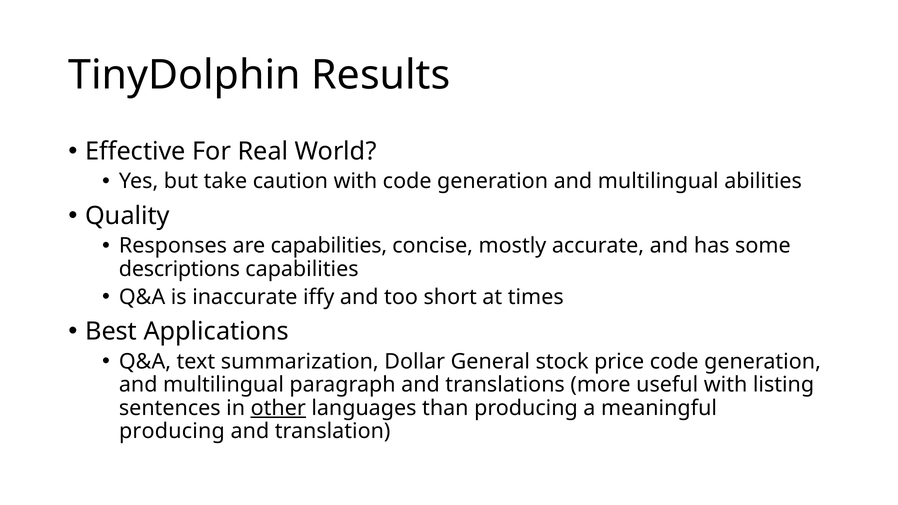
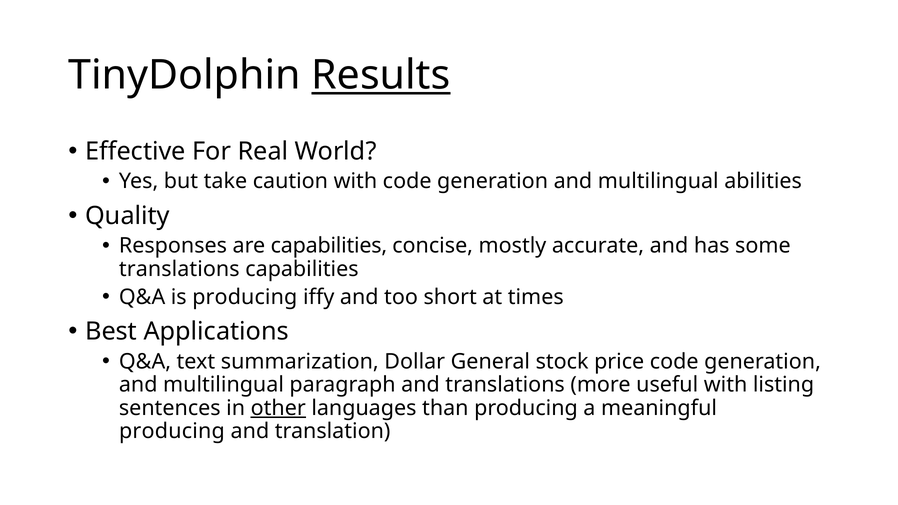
Results underline: none -> present
descriptions at (179, 269): descriptions -> translations
is inaccurate: inaccurate -> producing
